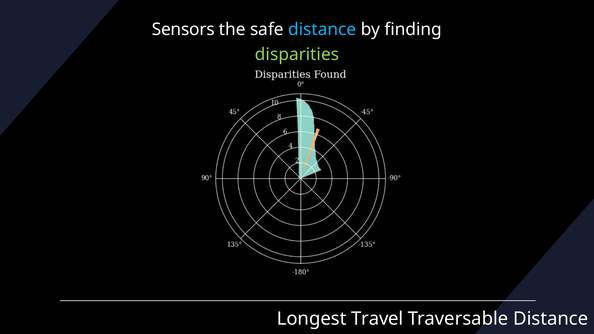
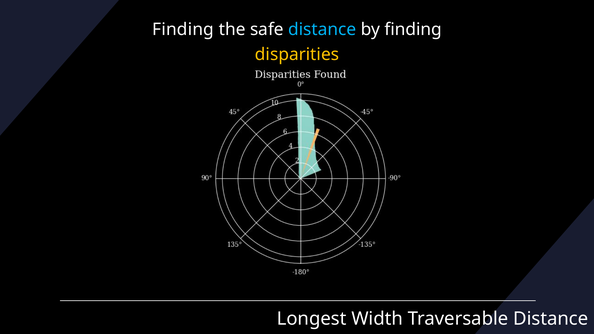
Sensors at (183, 30): Sensors -> Finding
disparities colour: light green -> yellow
Travel: Travel -> Width
